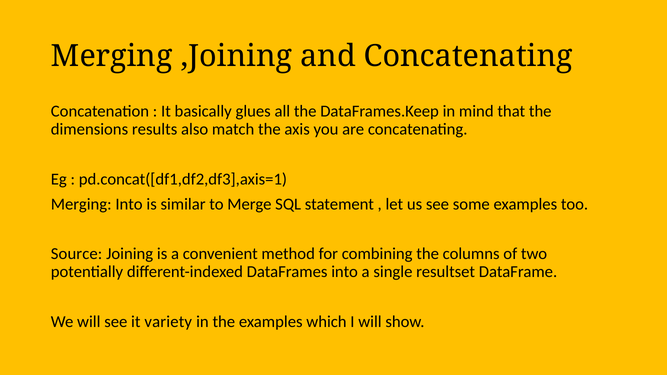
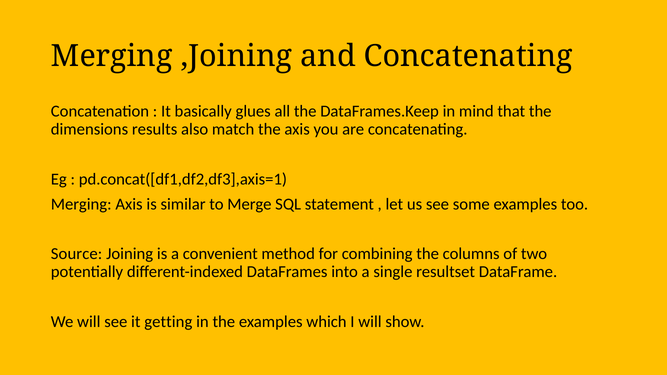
Merging Into: Into -> Axis
variety: variety -> getting
